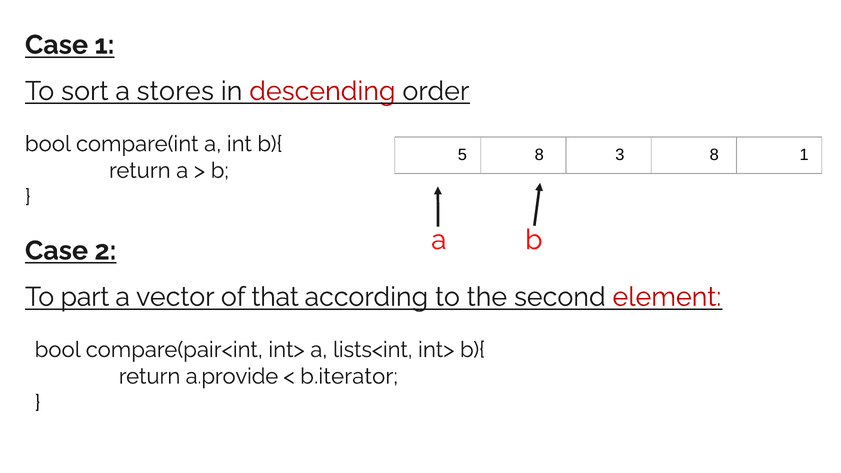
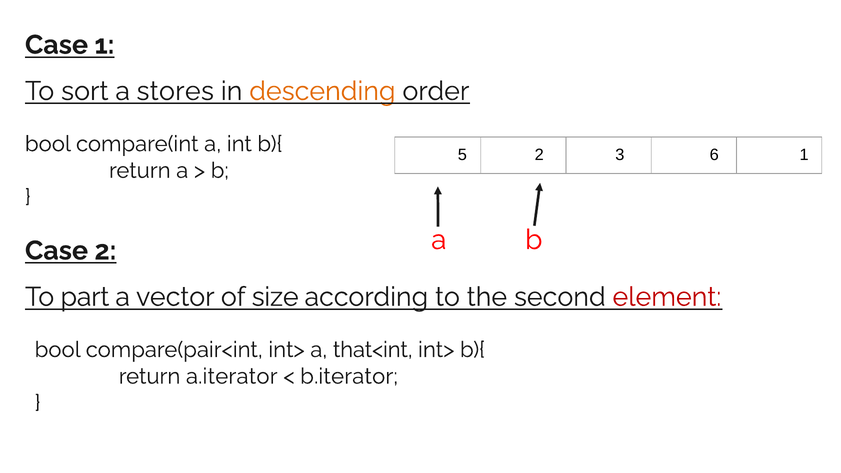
descending colour: red -> orange
5 8: 8 -> 2
3 8: 8 -> 6
that: that -> size
lists<int: lists<int -> that<int
a.provide: a.provide -> a.iterator
